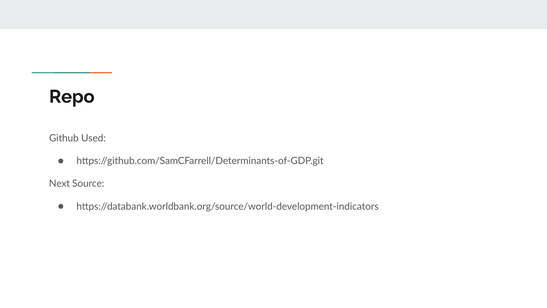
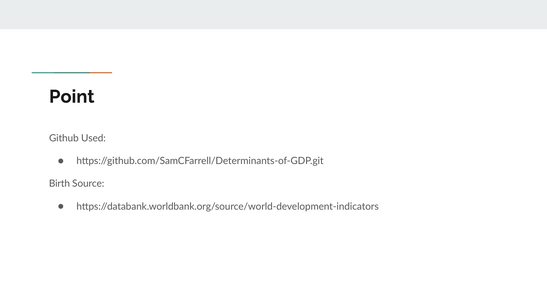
Repo: Repo -> Point
Next: Next -> Birth
